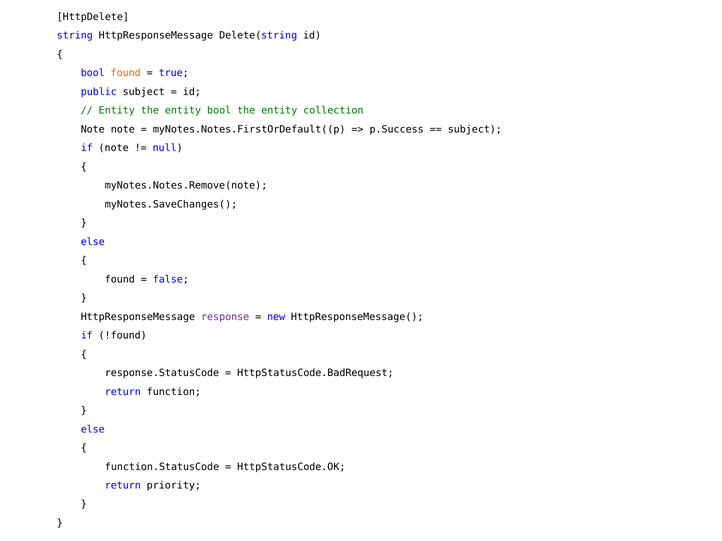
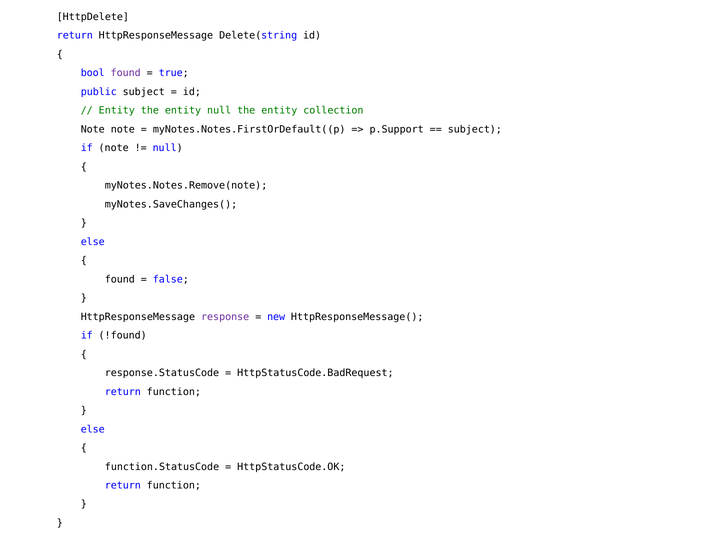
string at (75, 36): string -> return
found at (126, 73) colour: orange -> purple
entity bool: bool -> null
p.Success: p.Success -> p.Support
priority at (174, 486): priority -> function
